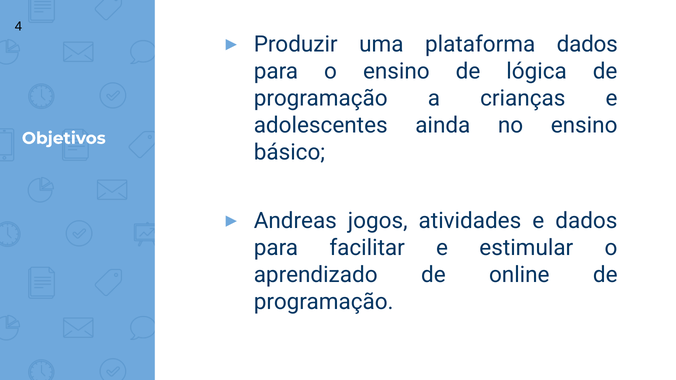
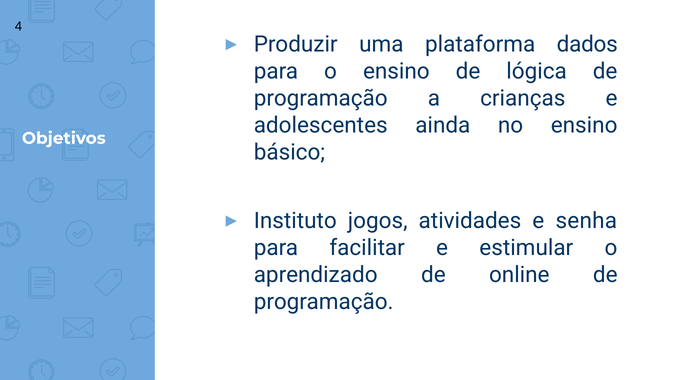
Andreas: Andreas -> Instituto
e dados: dados -> senha
